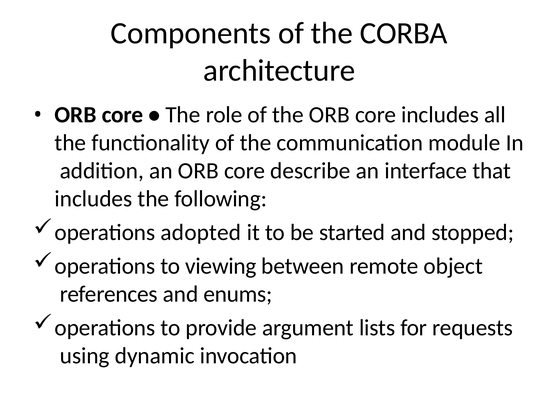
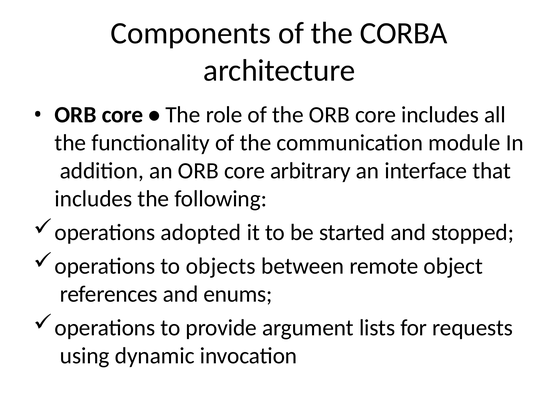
describe: describe -> arbitrary
viewing: viewing -> objects
